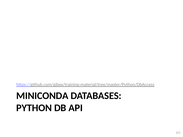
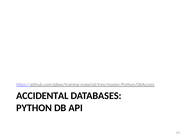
MINICONDA: MINICONDA -> ACCIDENTAL
